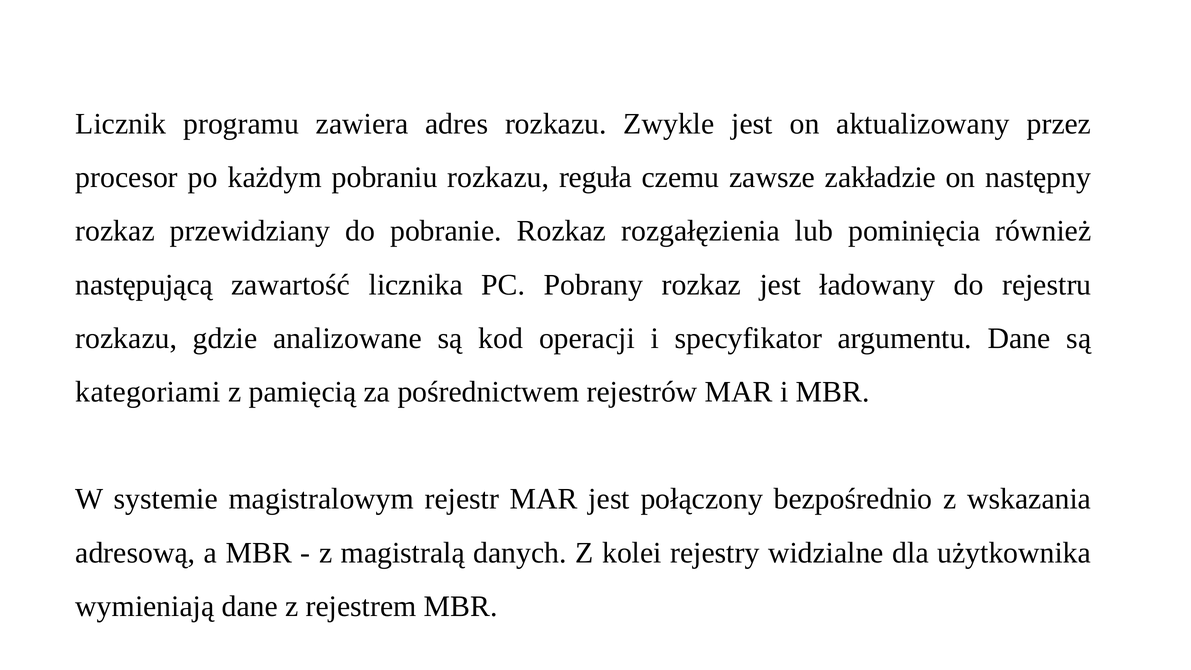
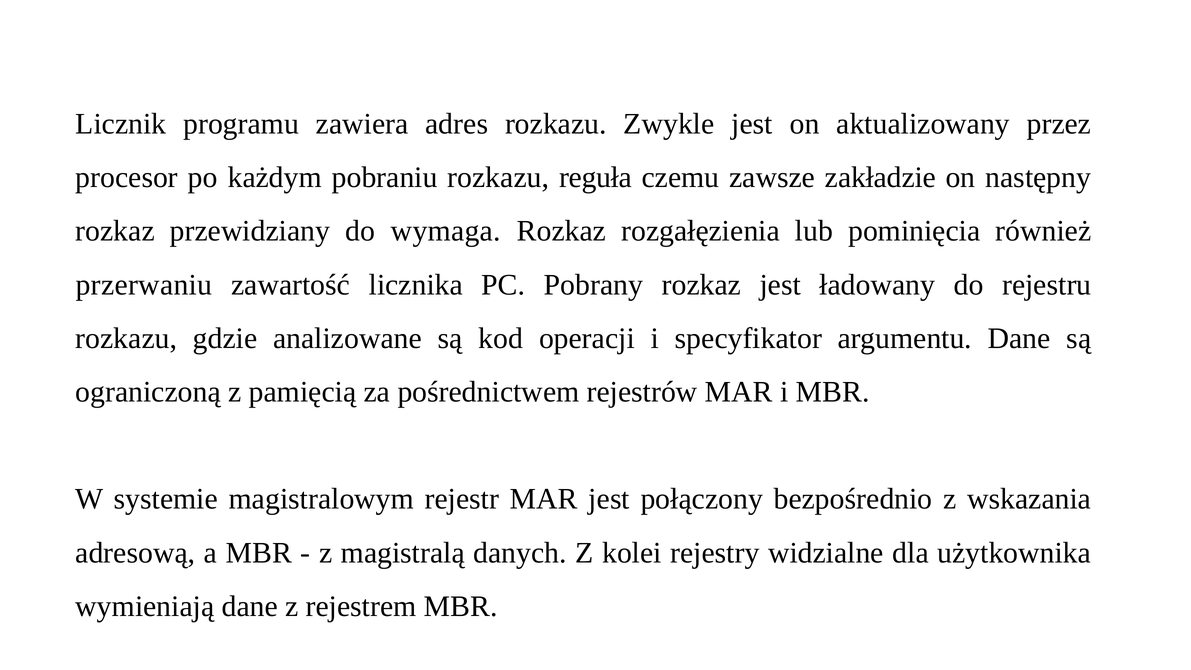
pobranie: pobranie -> wymaga
następującą: następującą -> przerwaniu
kategoriami: kategoriami -> ograniczoną
